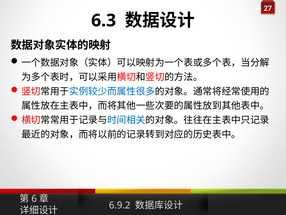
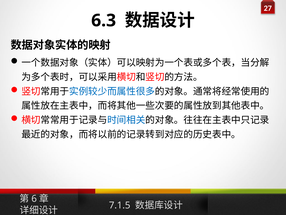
6.9.2: 6.9.2 -> 7.1.5
